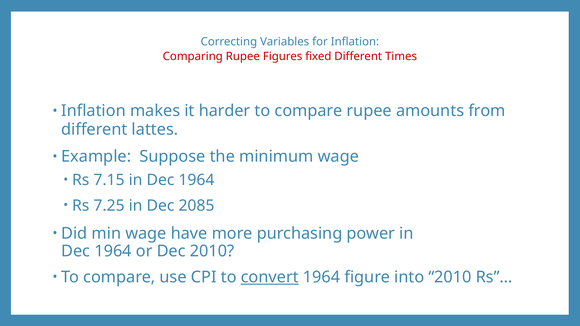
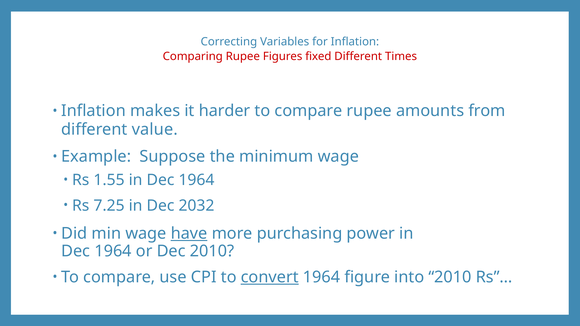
lattes: lattes -> value
7.15: 7.15 -> 1.55
2085: 2085 -> 2032
have underline: none -> present
